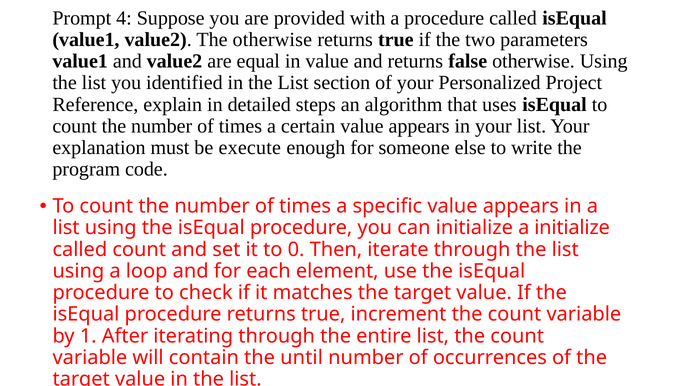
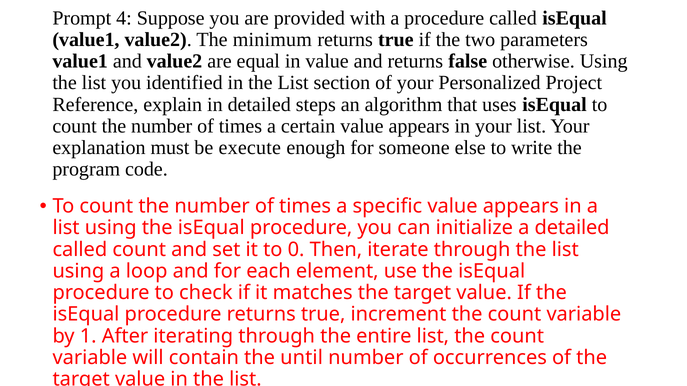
The otherwise: otherwise -> minimum
a initialize: initialize -> detailed
